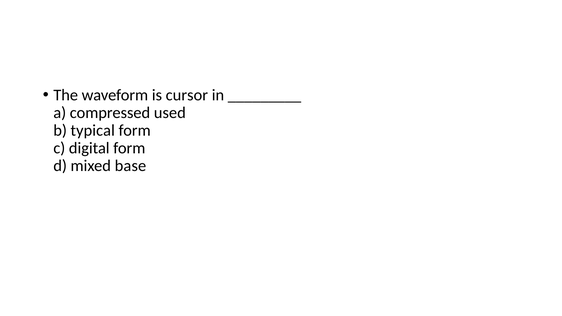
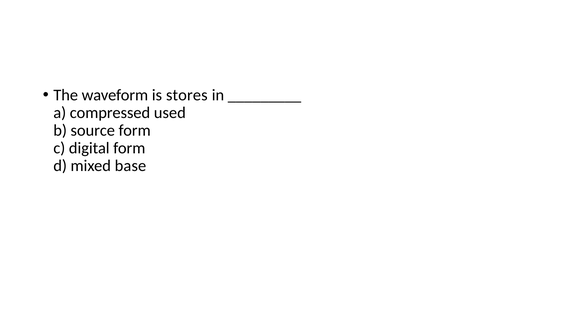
cursor: cursor -> stores
typical: typical -> source
